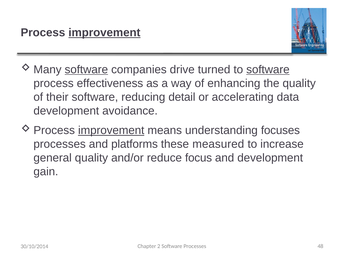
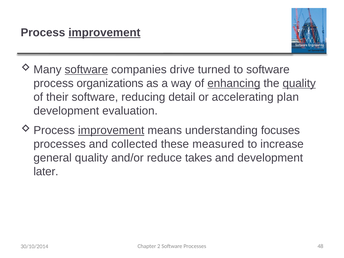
software at (268, 70) underline: present -> none
effectiveness: effectiveness -> organizations
enhancing underline: none -> present
quality at (299, 83) underline: none -> present
data: data -> plan
avoidance: avoidance -> evaluation
platforms: platforms -> collected
focus: focus -> takes
gain: gain -> later
